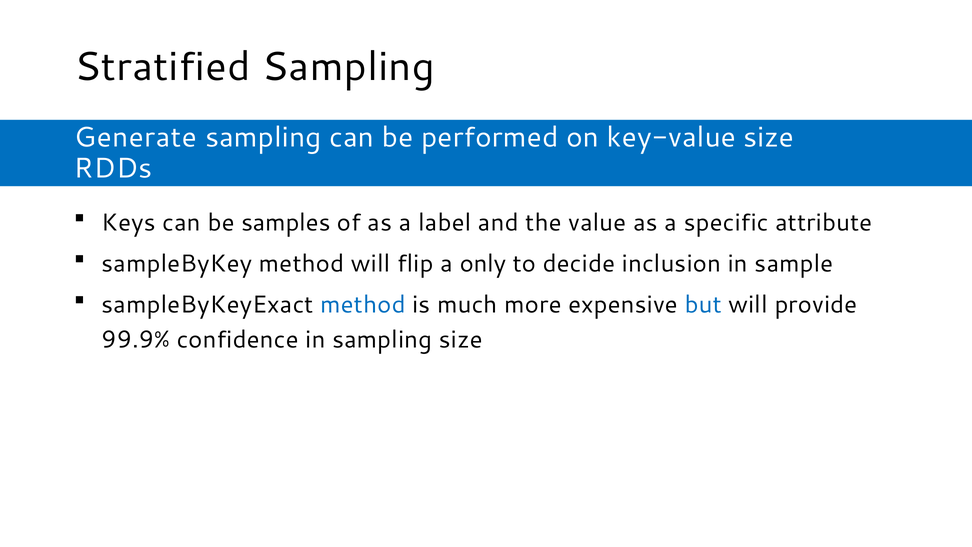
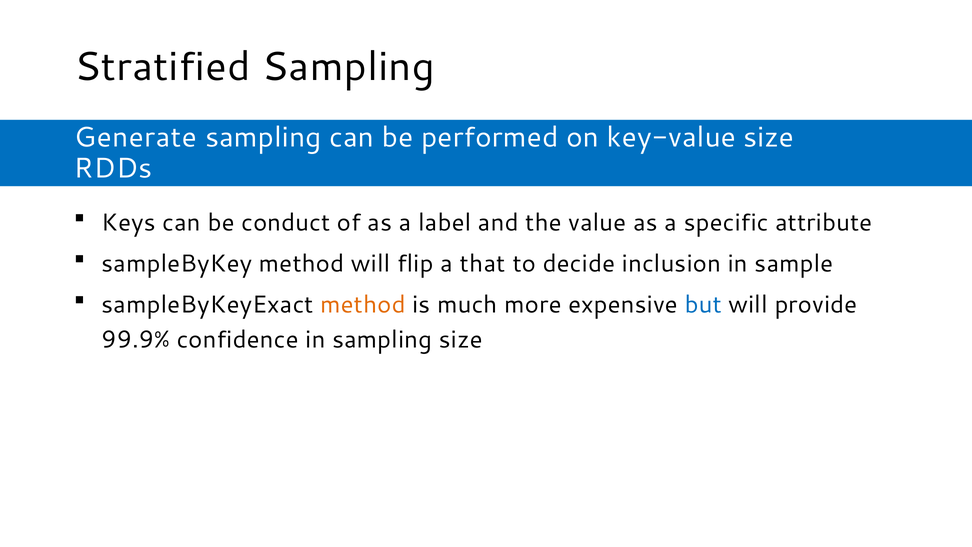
samples: samples -> conduct
only: only -> that
method at (363, 305) colour: blue -> orange
